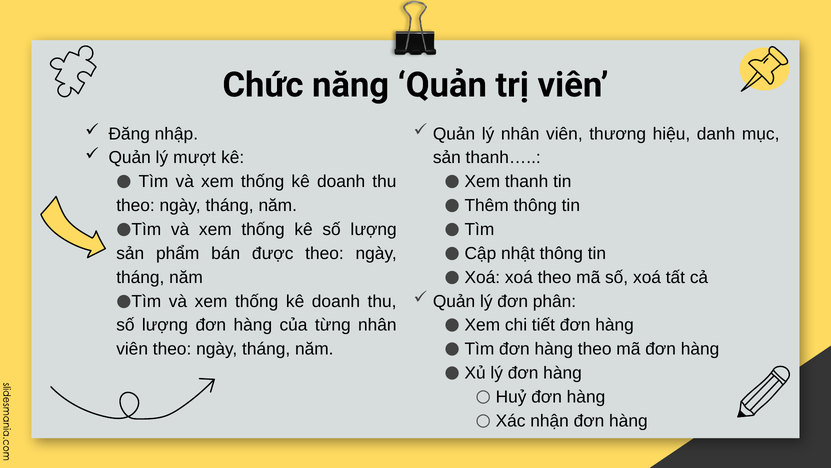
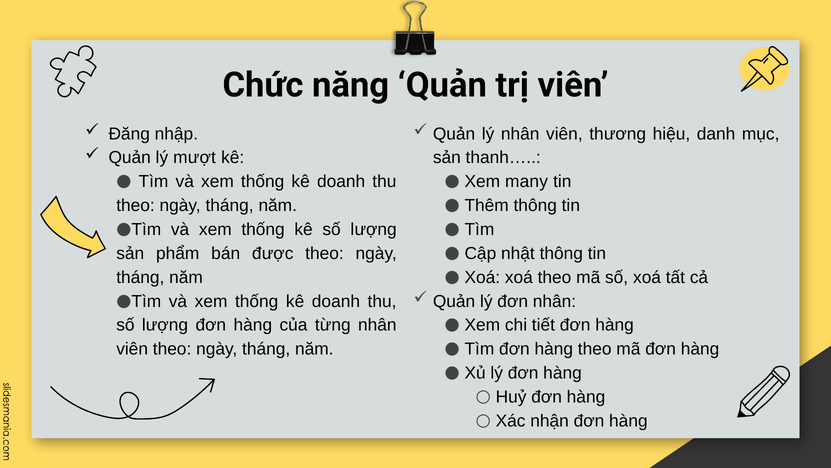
thanh: thanh -> many
đơn phân: phân -> nhân
